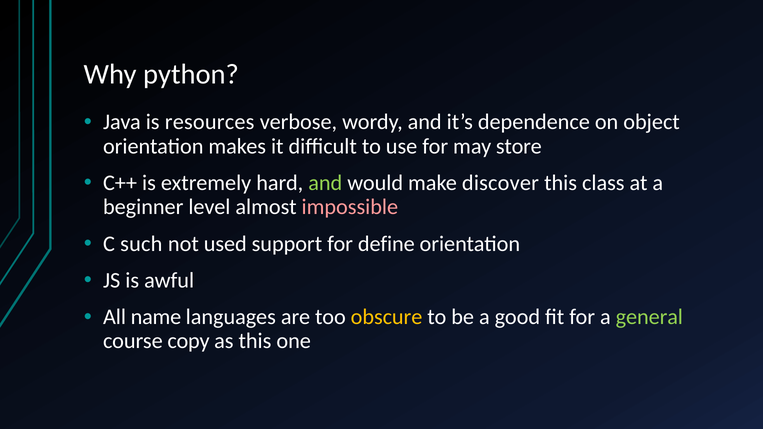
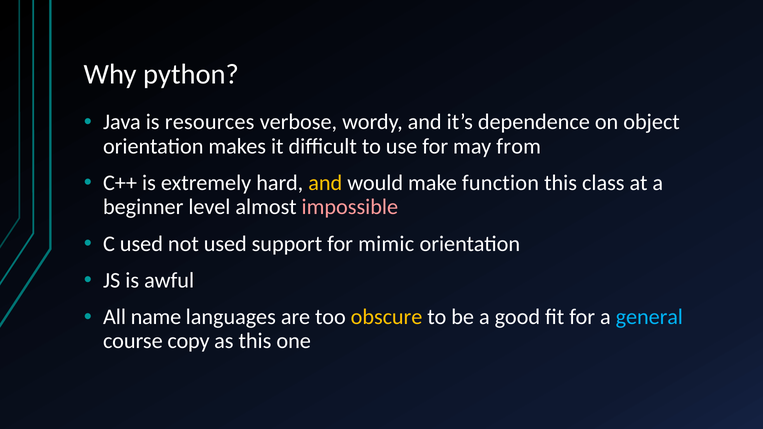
store: store -> from
and at (325, 183) colour: light green -> yellow
discover: discover -> function
C such: such -> used
define: define -> mimic
general colour: light green -> light blue
